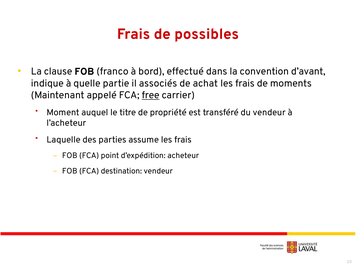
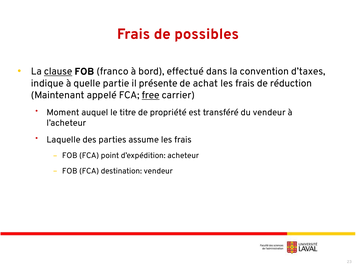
clause underline: none -> present
d’avant: d’avant -> d’taxes
associés: associés -> présente
moments: moments -> réduction
